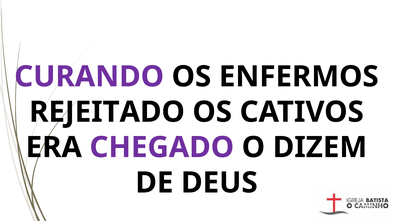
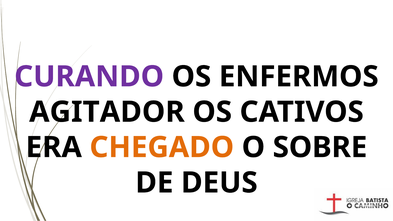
REJEITADO: REJEITADO -> AGITADOR
CHEGADO colour: purple -> orange
DIZEM: DIZEM -> SOBRE
